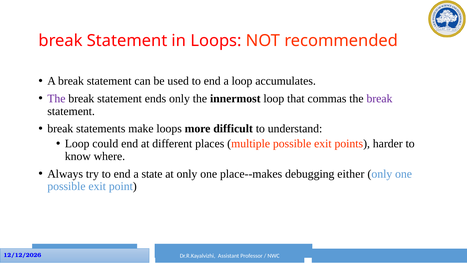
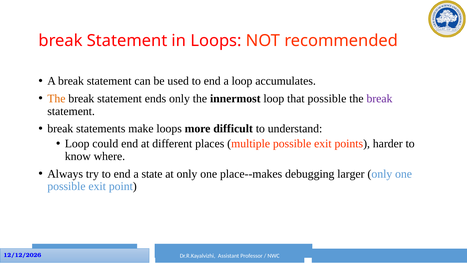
The at (56, 98) colour: purple -> orange
that commas: commas -> possible
either: either -> larger
